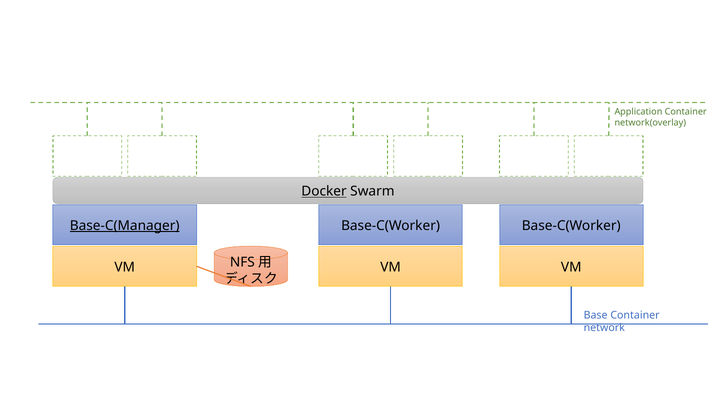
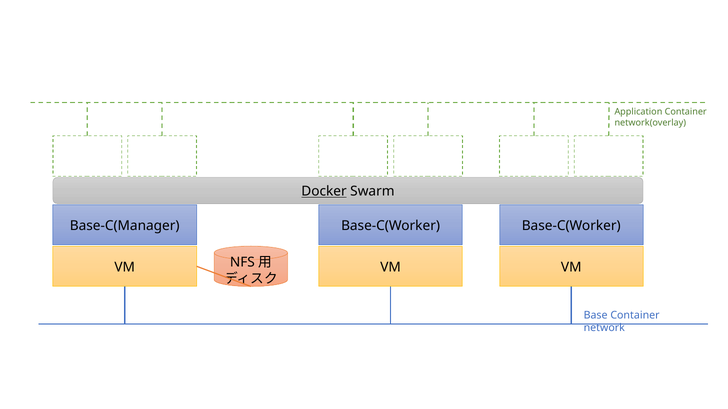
Base-C(Manager underline: present -> none
